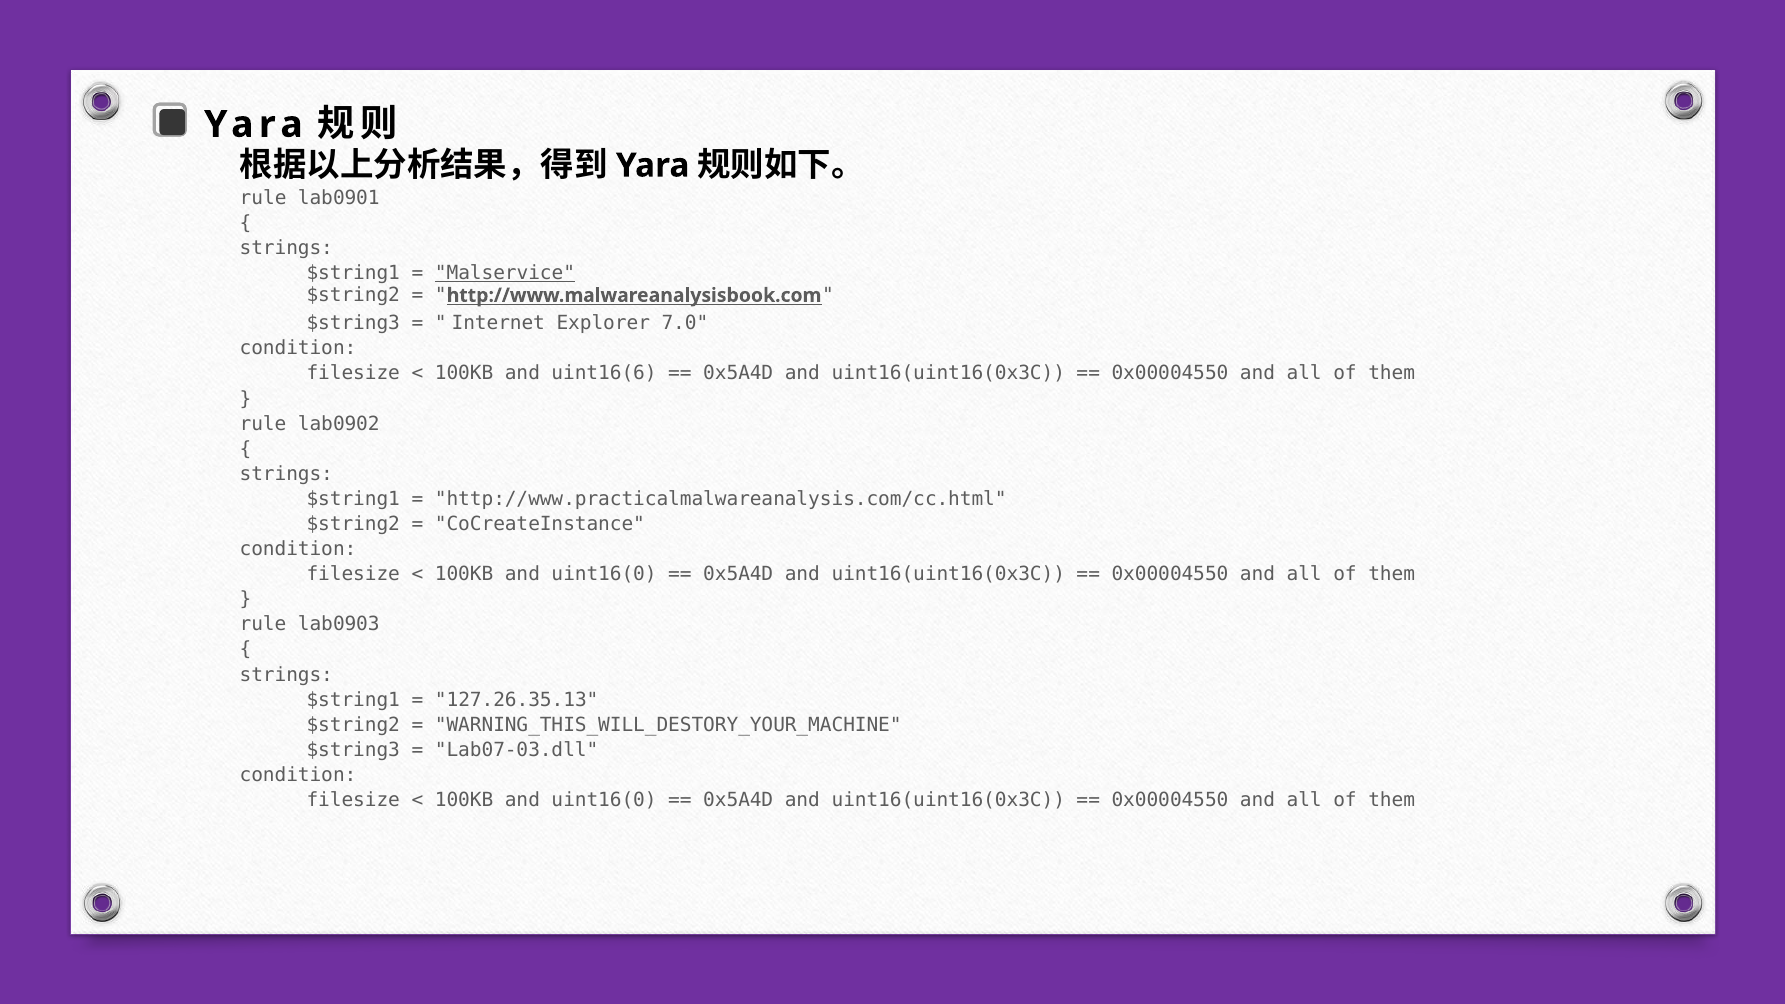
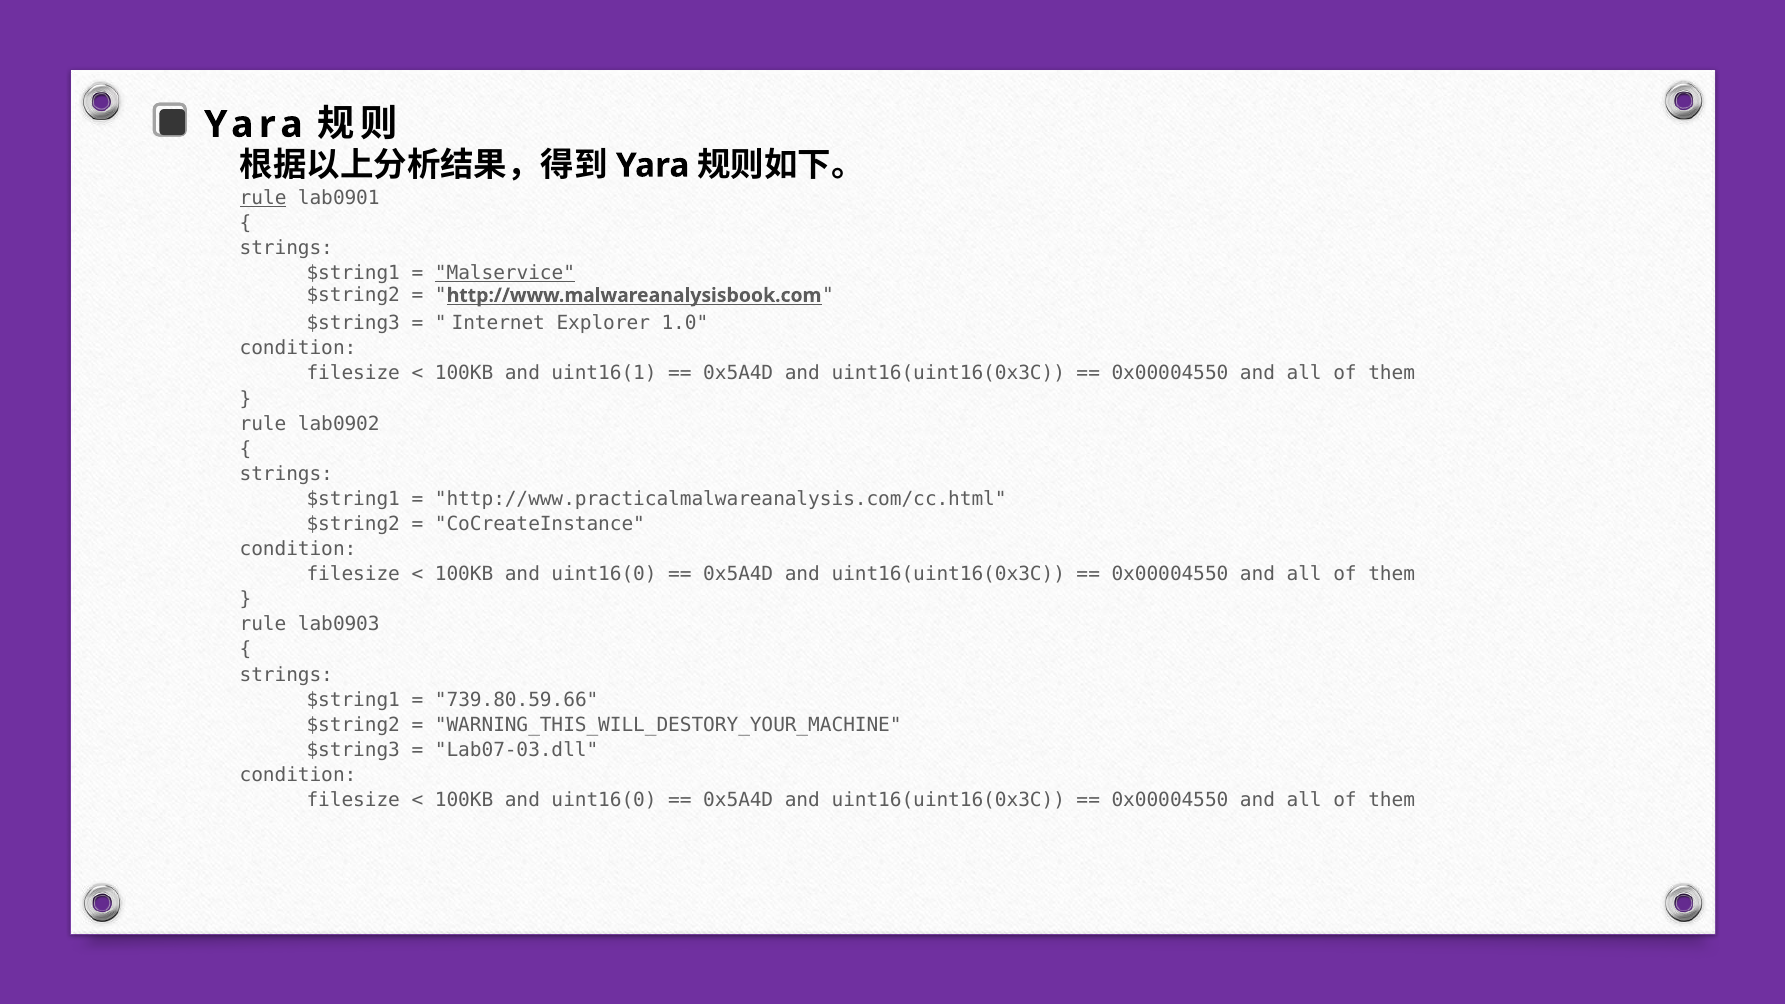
rule at (263, 198) underline: none -> present
7.0: 7.0 -> 1.0
uint16(6: uint16(6 -> uint16(1
127.26.35.13: 127.26.35.13 -> 739.80.59.66
